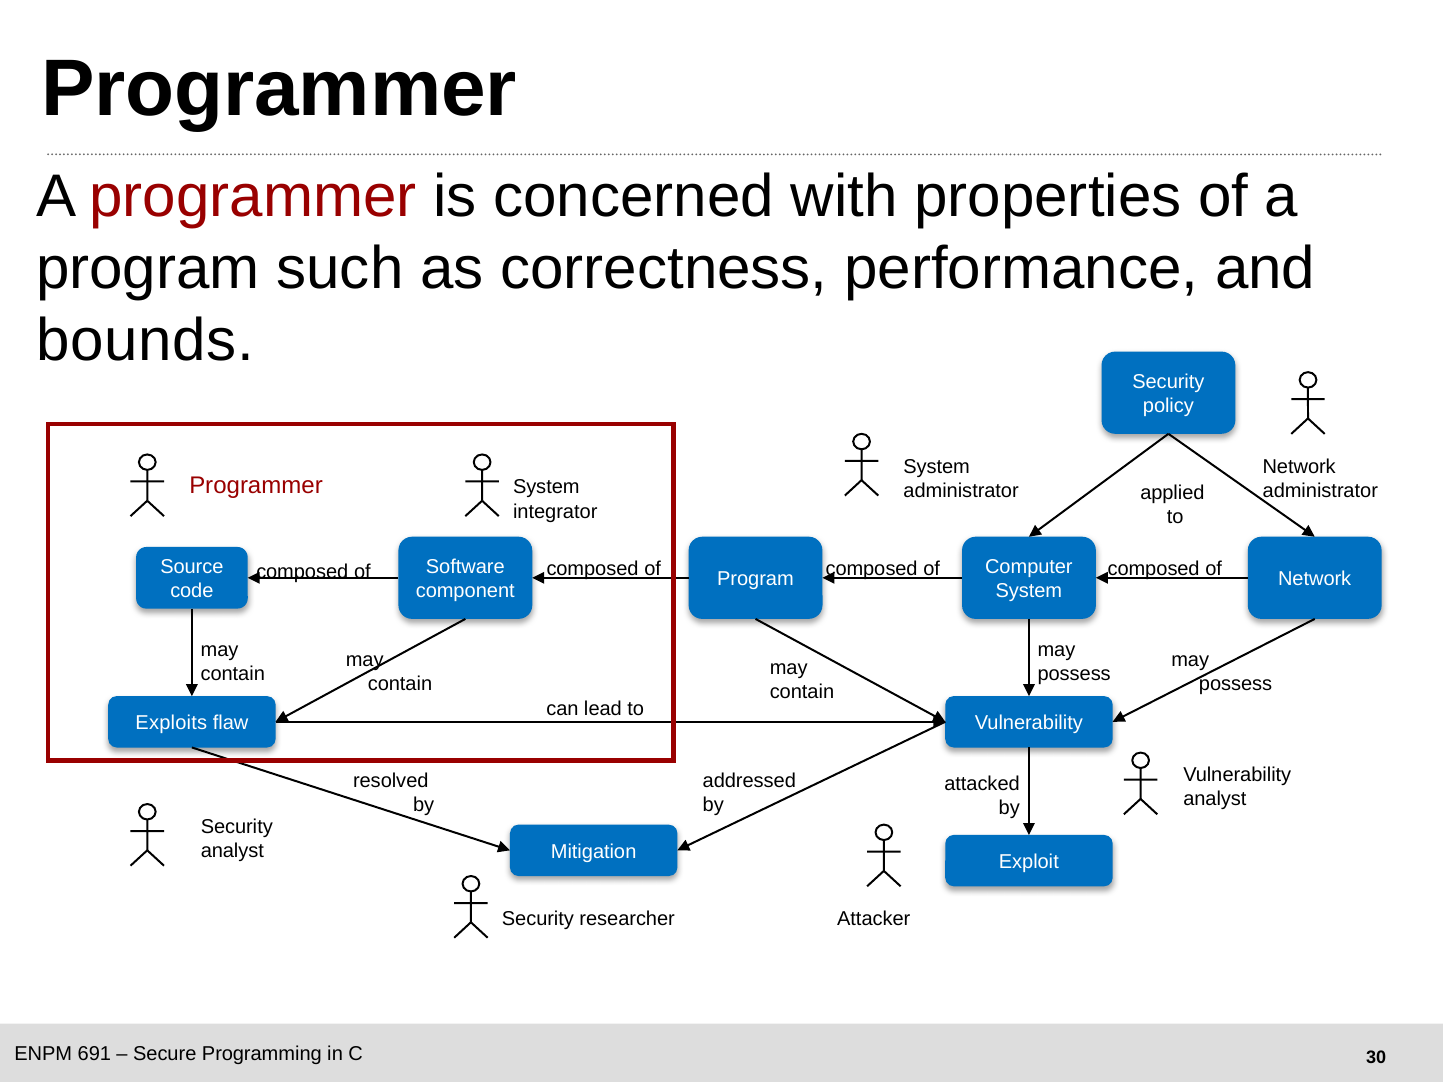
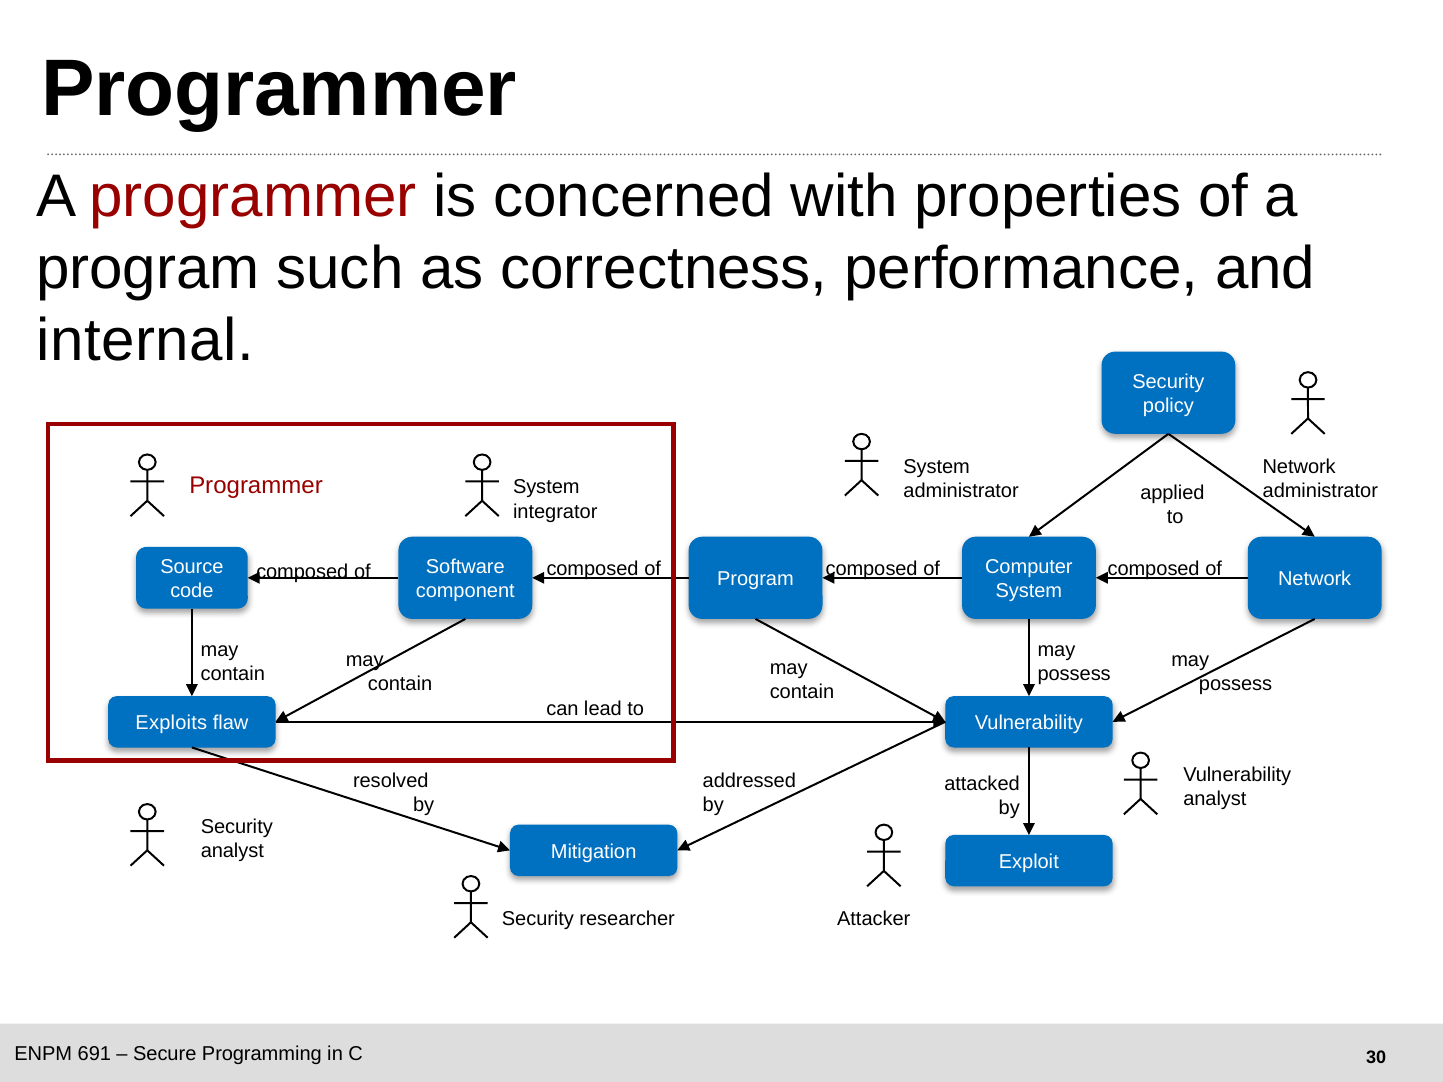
bounds: bounds -> internal
